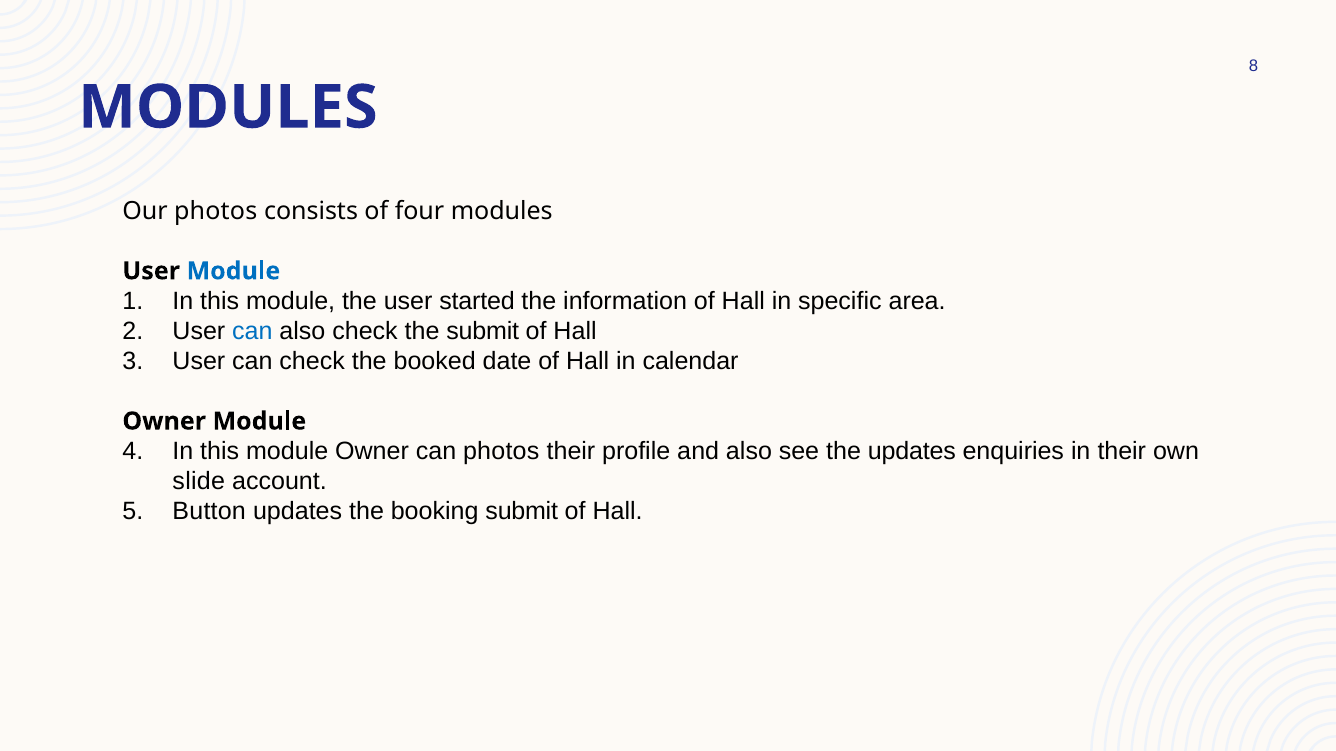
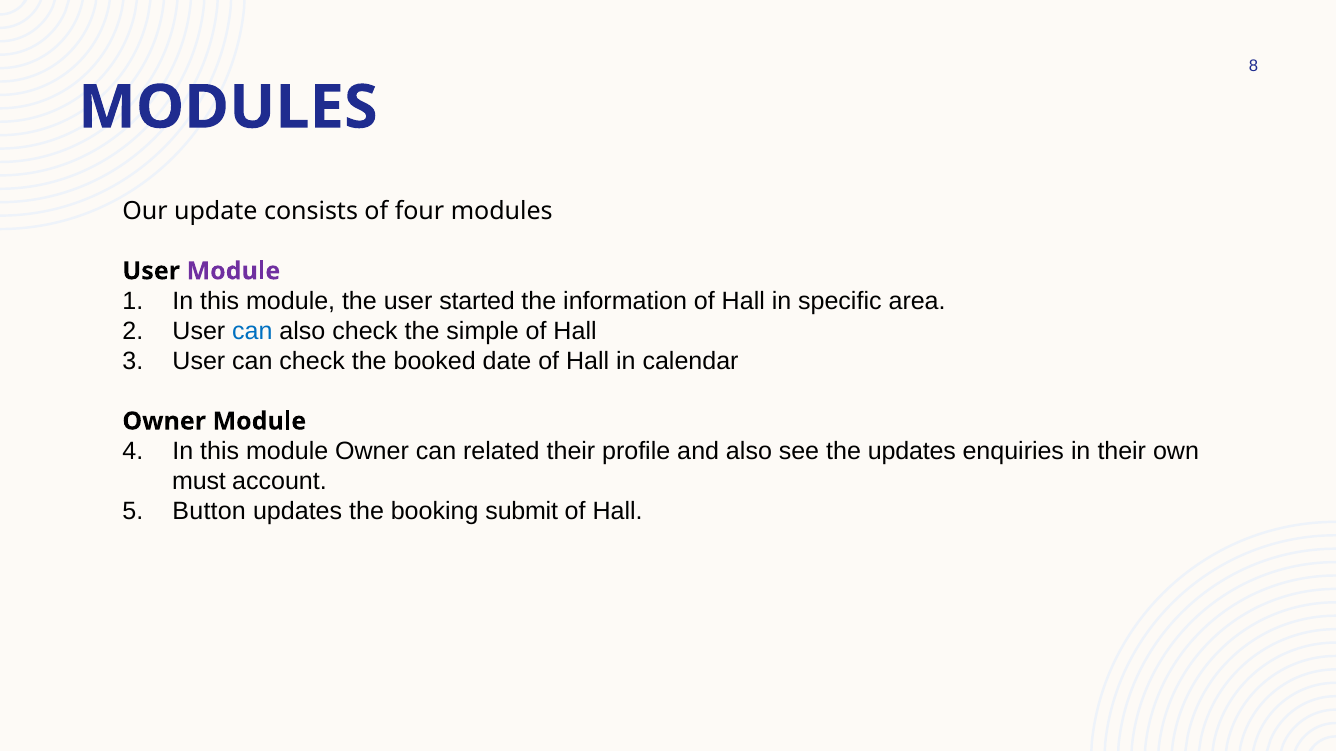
Our photos: photos -> update
Module at (233, 271) colour: blue -> purple
the submit: submit -> simple
can photos: photos -> related
slide: slide -> must
